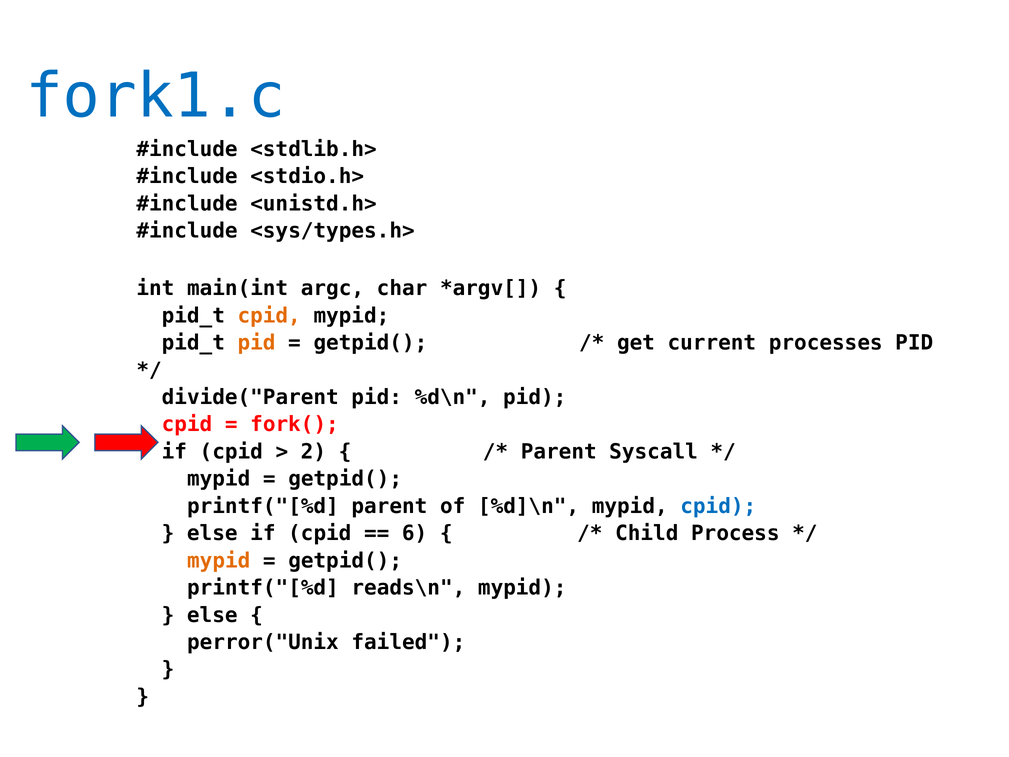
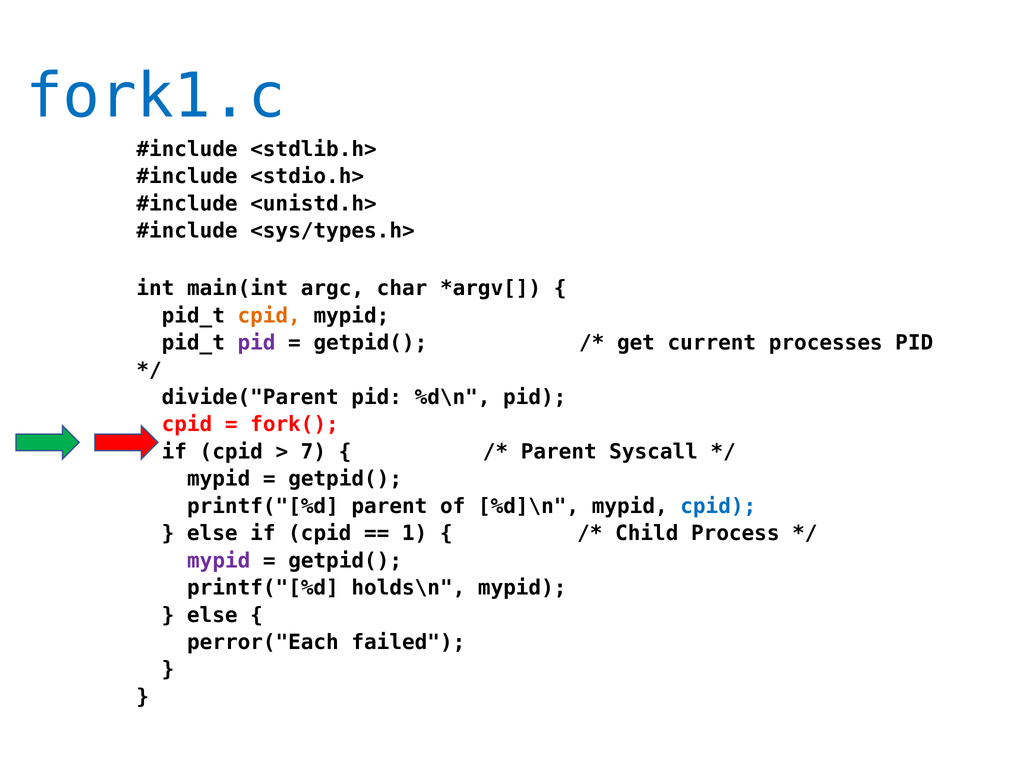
pid at (257, 343) colour: orange -> purple
2: 2 -> 7
6: 6 -> 1
mypid at (219, 560) colour: orange -> purple
reads\n: reads\n -> holds\n
perror("Unix: perror("Unix -> perror("Each
